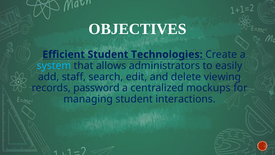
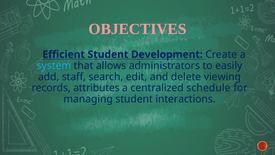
OBJECTIVES colour: white -> pink
Technologies: Technologies -> Development
password: password -> attributes
mockups: mockups -> schedule
